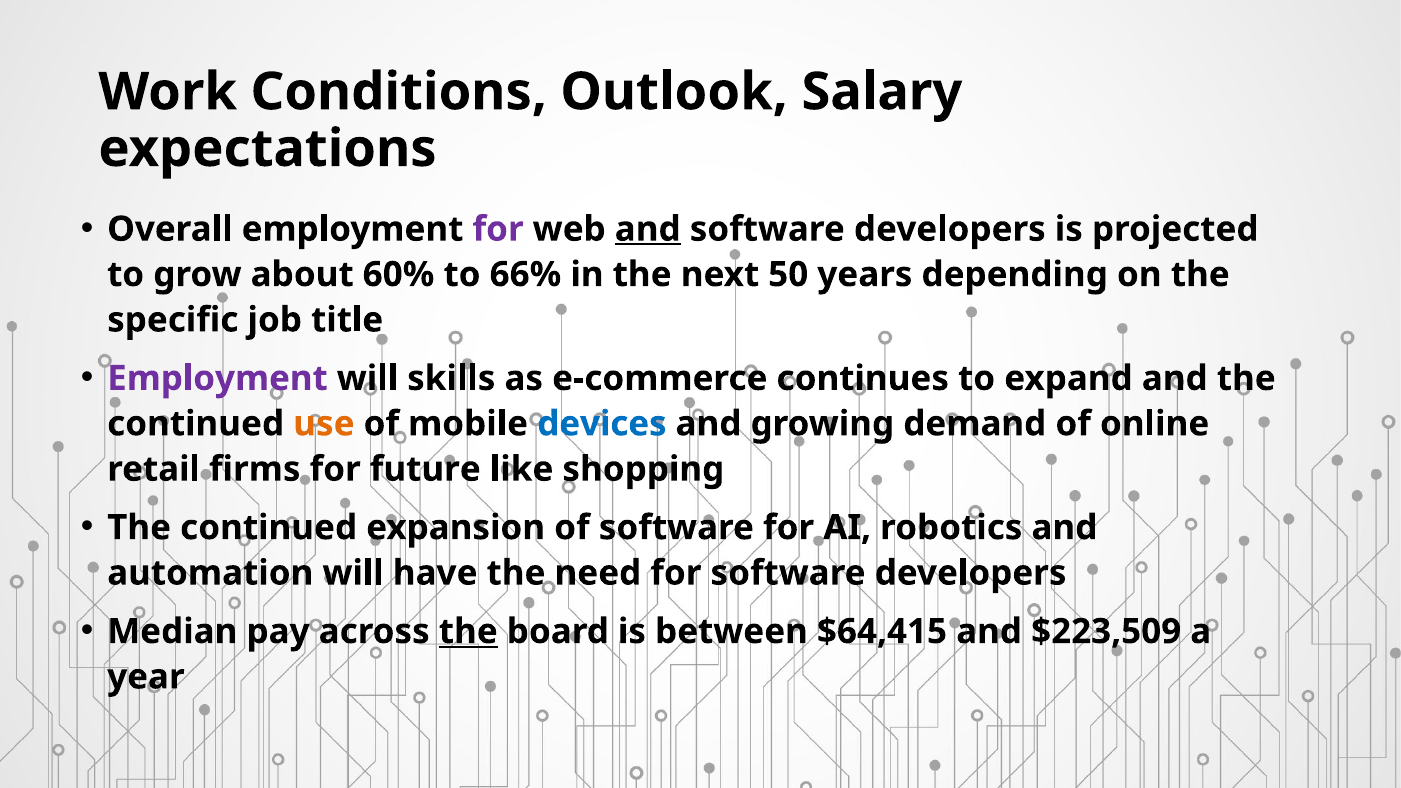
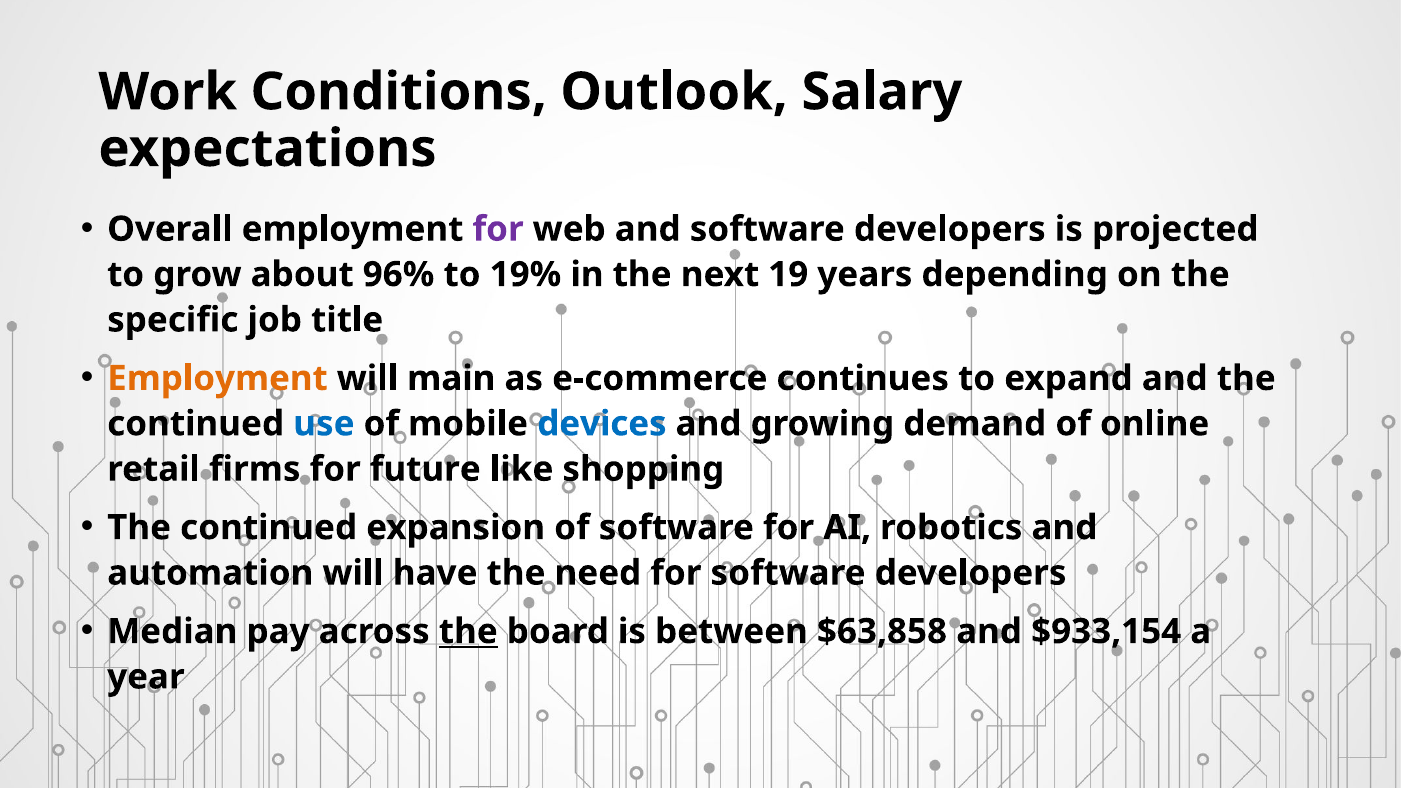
and at (648, 229) underline: present -> none
60%: 60% -> 96%
66%: 66% -> 19%
50: 50 -> 19
Employment at (217, 378) colour: purple -> orange
skills: skills -> main
use colour: orange -> blue
$64,415: $64,415 -> $63,858
$223,509: $223,509 -> $933,154
